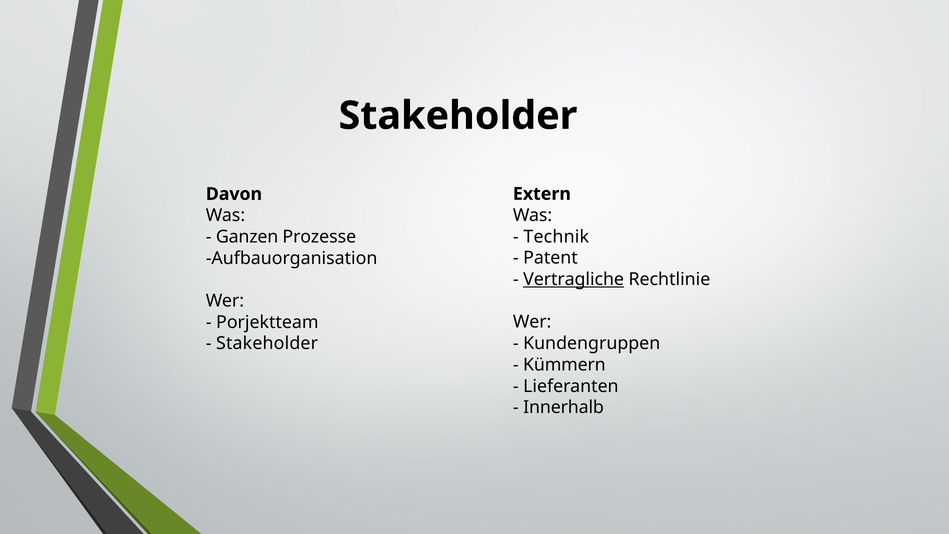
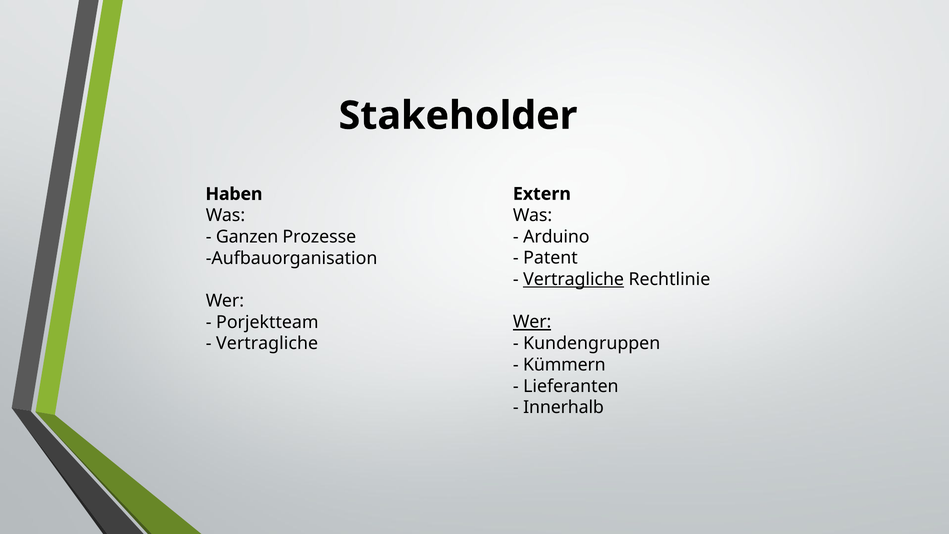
Davon: Davon -> Haben
Technik: Technik -> Arduino
Wer at (532, 322) underline: none -> present
Stakeholder at (267, 343): Stakeholder -> Vertragliche
